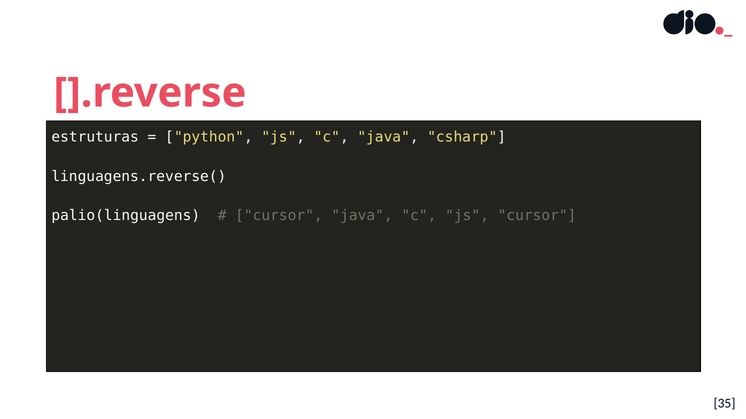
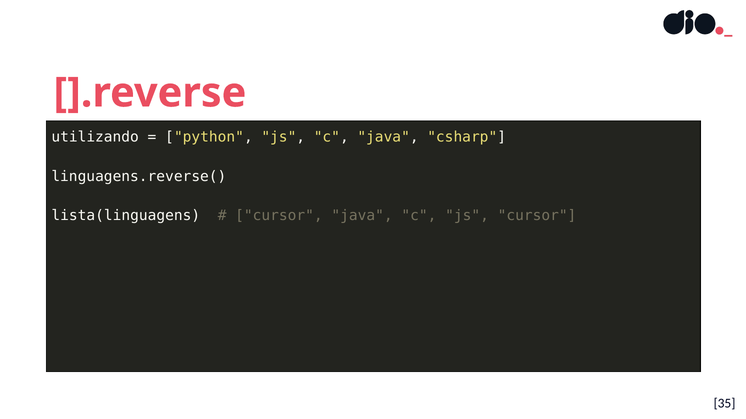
estruturas: estruturas -> utilizando
palio(linguagens: palio(linguagens -> lista(linguagens
